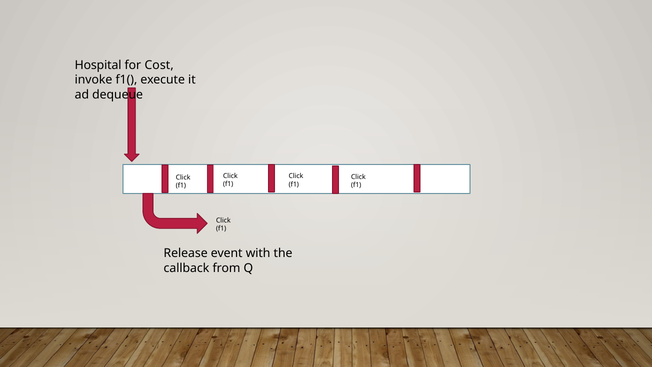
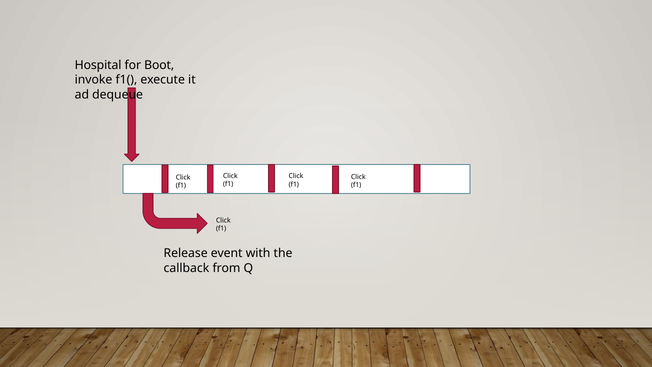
Cost: Cost -> Boot
